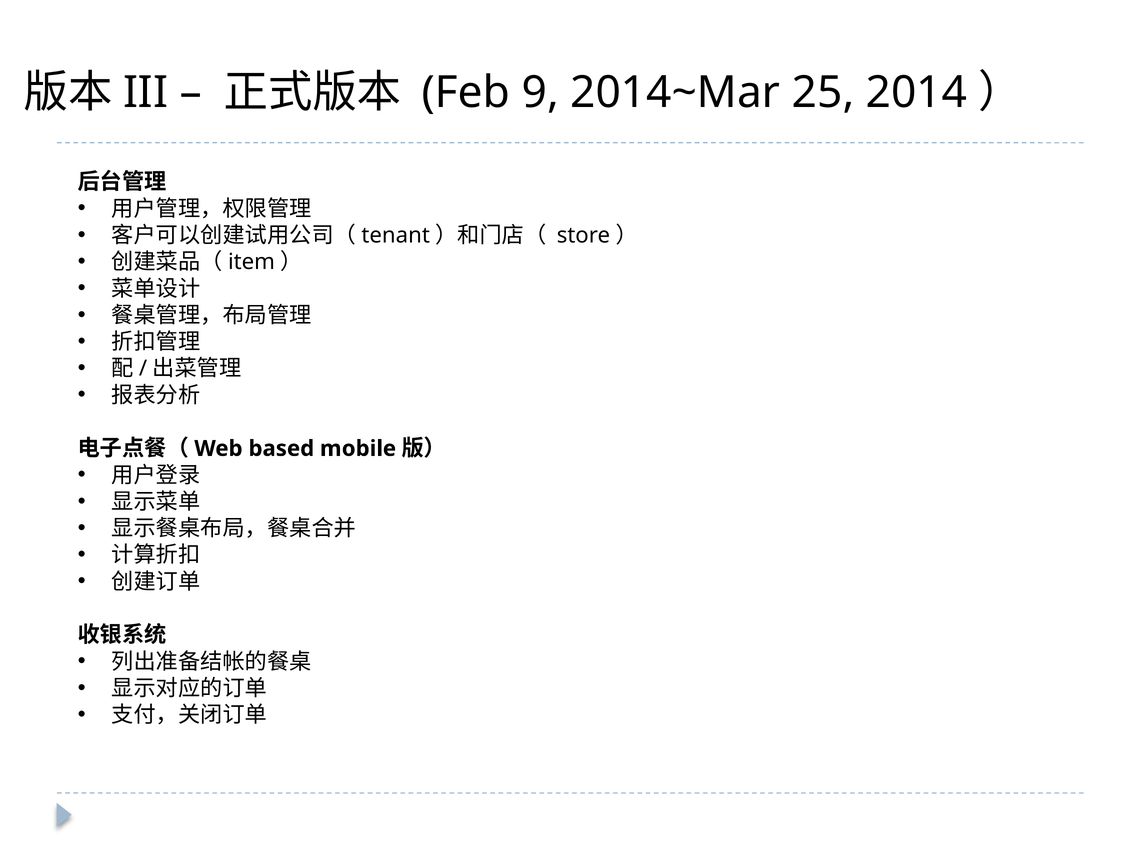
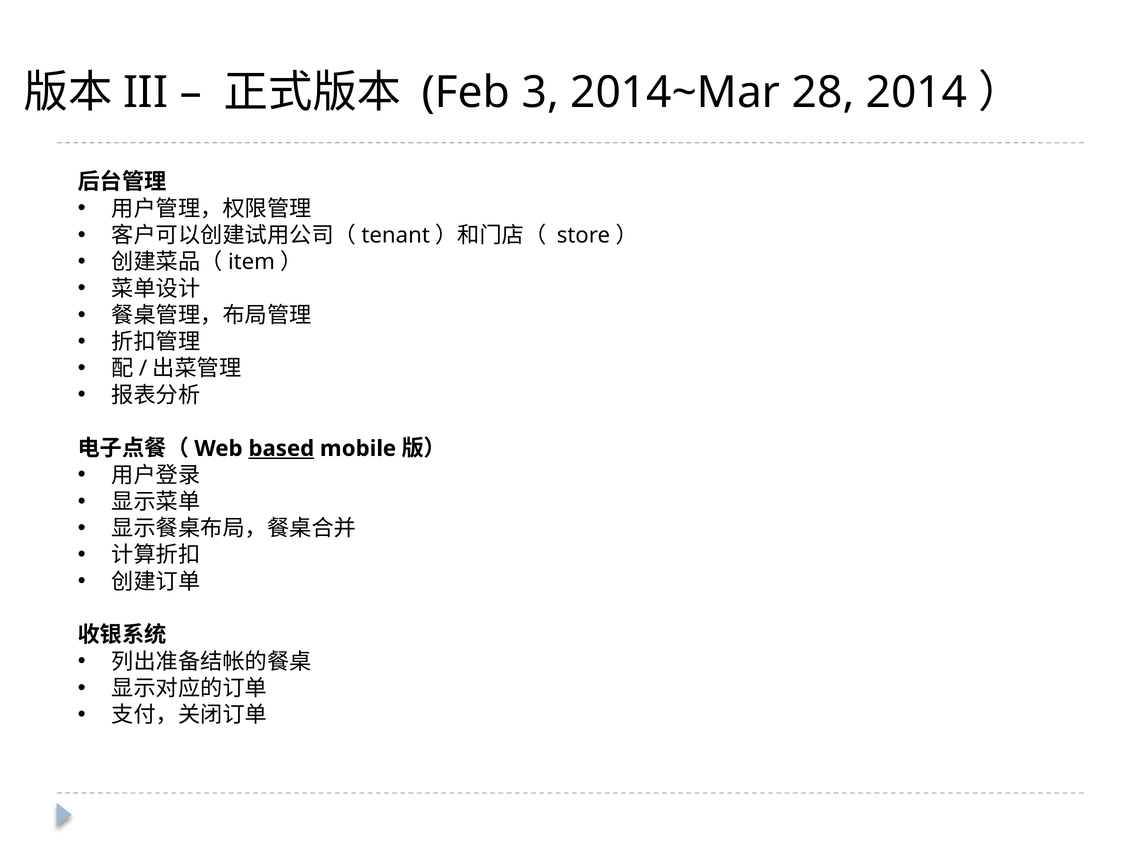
9: 9 -> 3
25: 25 -> 28
based underline: none -> present
